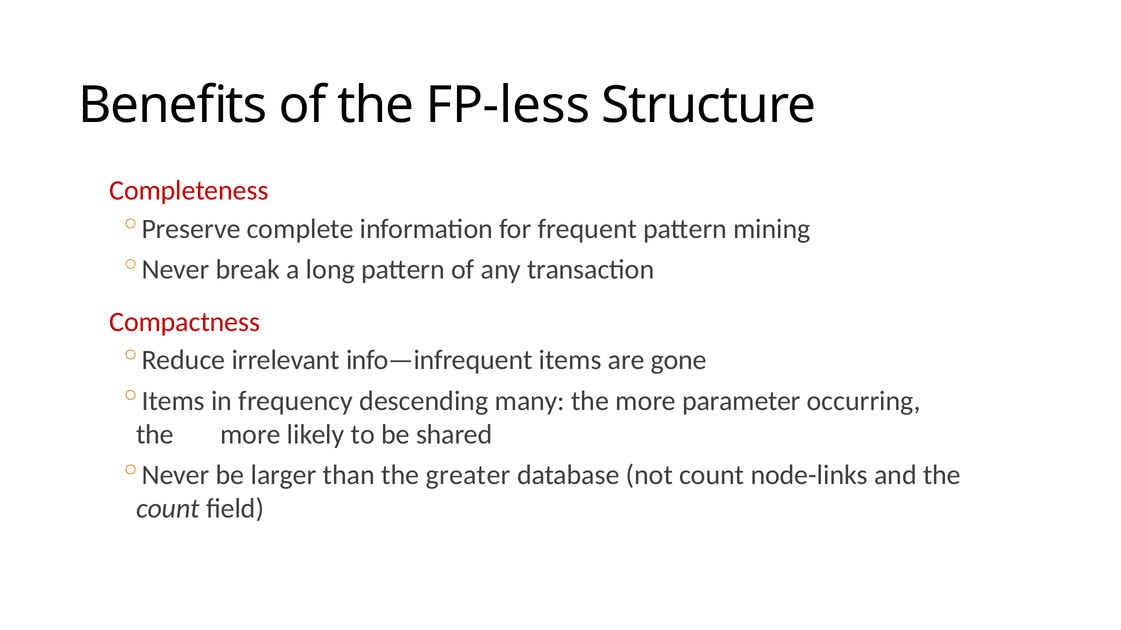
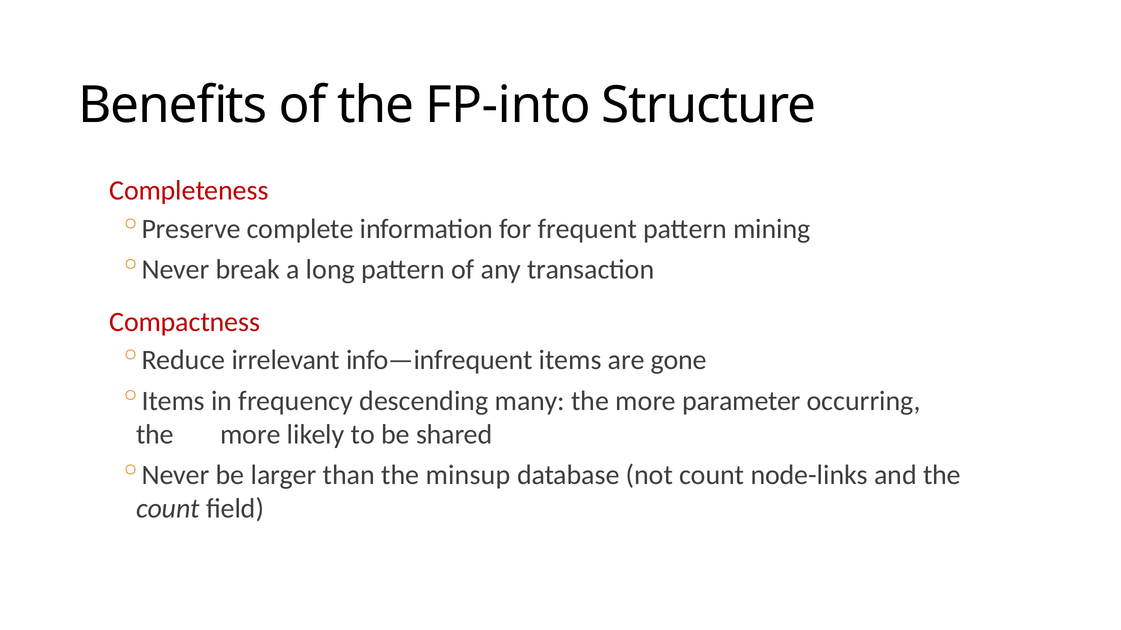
FP-less: FP-less -> FP-into
greater: greater -> minsup
